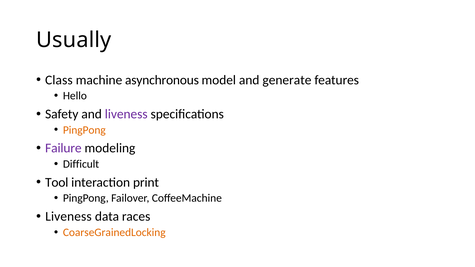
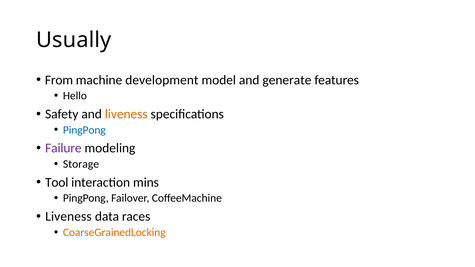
Class: Class -> From
asynchronous: asynchronous -> development
liveness at (126, 114) colour: purple -> orange
PingPong at (84, 130) colour: orange -> blue
Difficult: Difficult -> Storage
print: print -> mins
